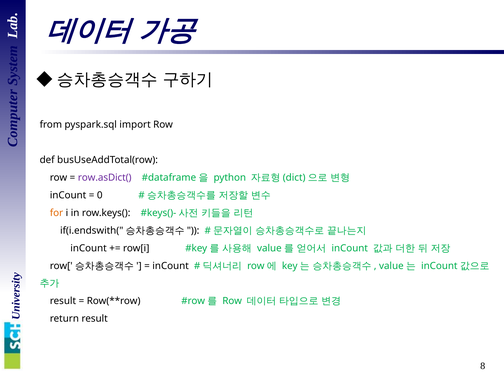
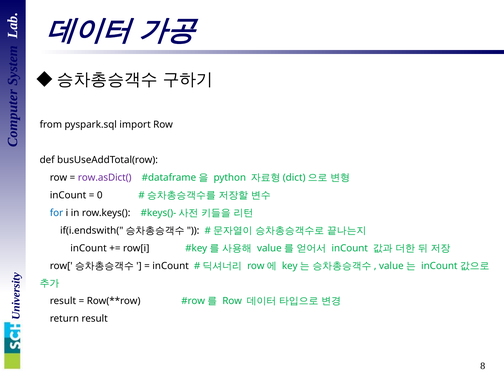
for colour: orange -> blue
